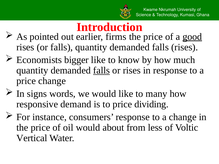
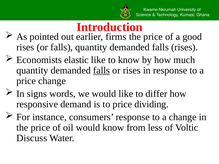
good underline: present -> none
bigger: bigger -> elastic
many: many -> differ
would about: about -> know
Vertical: Vertical -> Discuss
